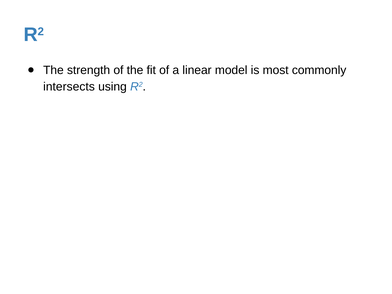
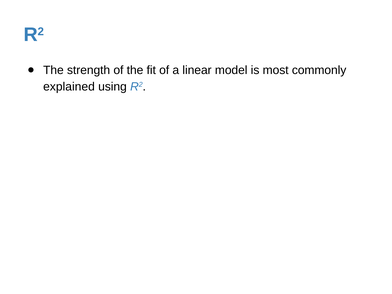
intersects: intersects -> explained
